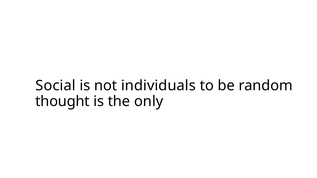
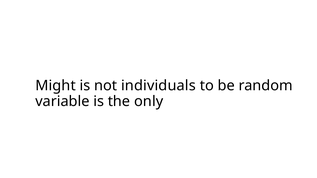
Social: Social -> Might
thought: thought -> variable
